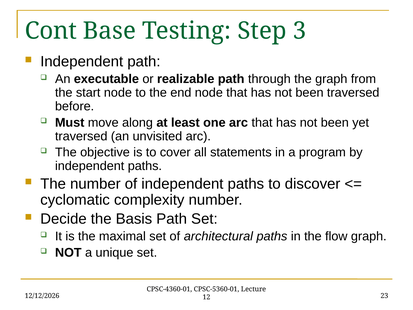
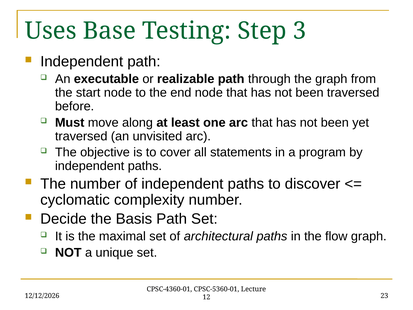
Cont: Cont -> Uses
